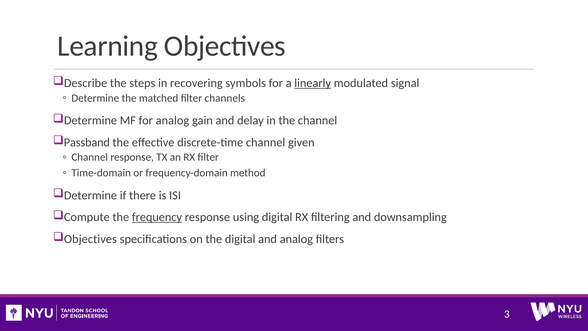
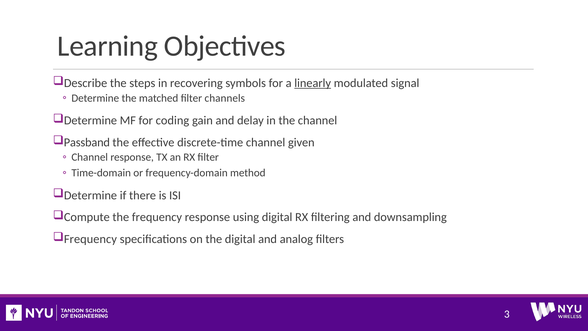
for analog: analog -> coding
frequency at (157, 217) underline: present -> none
Objectives at (90, 239): Objectives -> Frequency
